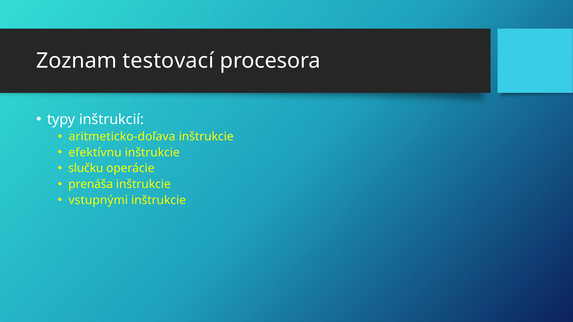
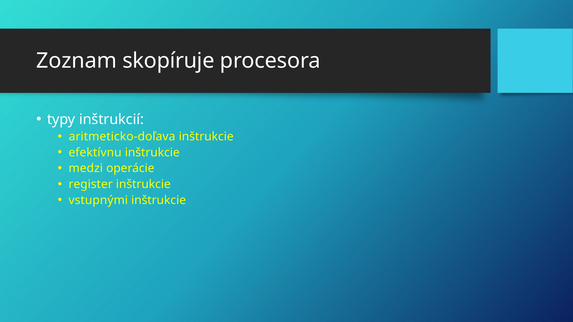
testovací: testovací -> skopíruje
slučku: slučku -> medzi
prenáša: prenáša -> register
